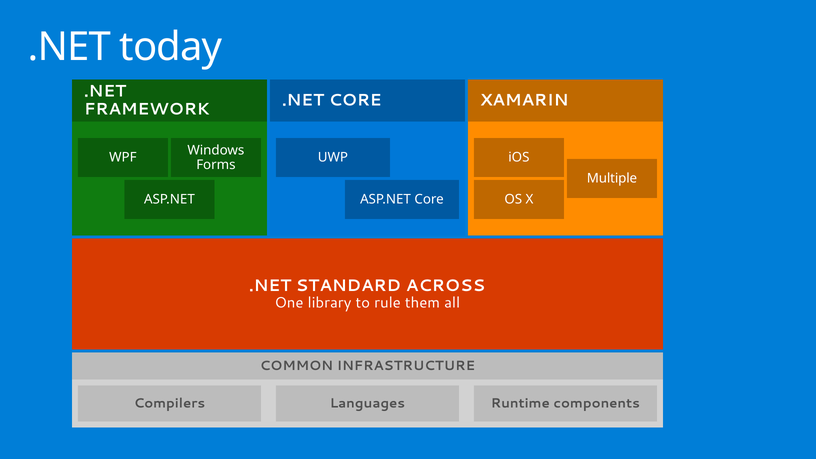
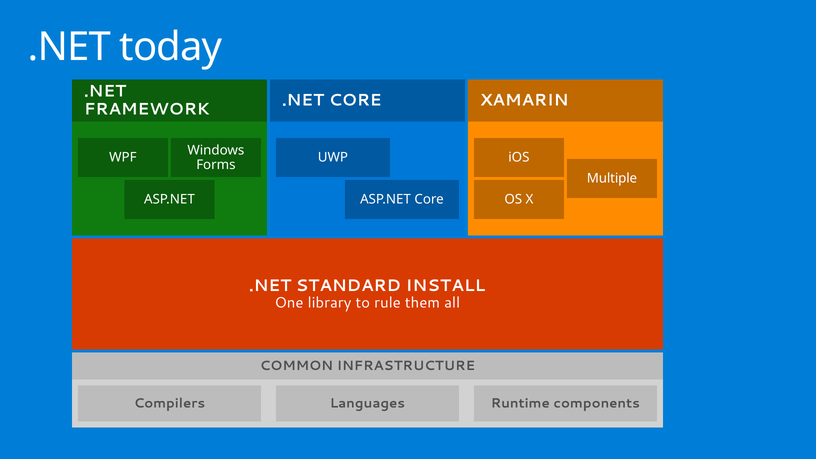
ACROSS: ACROSS -> INSTALL
